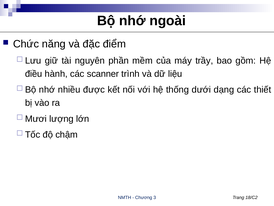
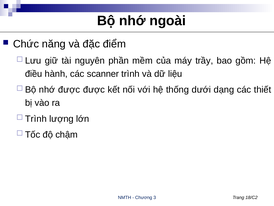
nhớ nhiều: nhiều -> được
Mươi at (36, 118): Mươi -> Trình
